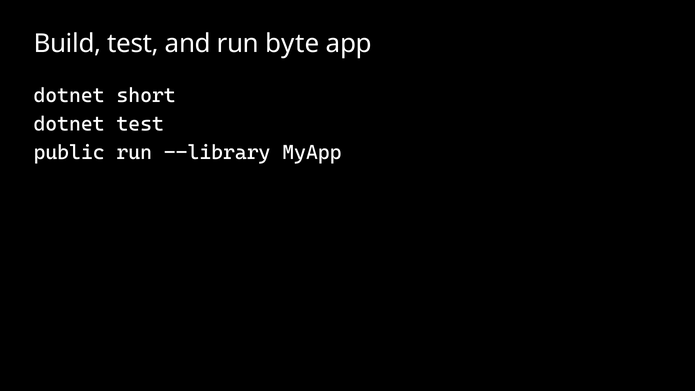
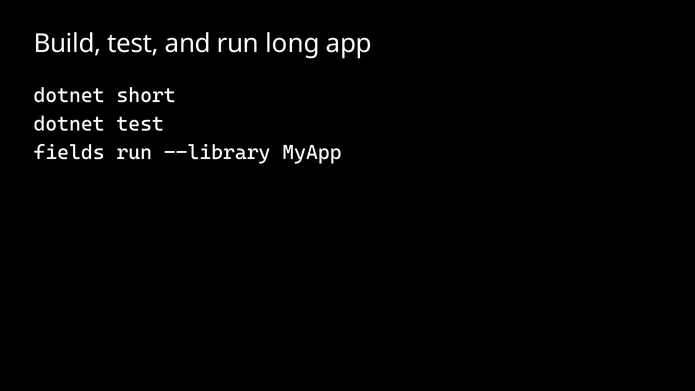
byte: byte -> long
public: public -> fields
